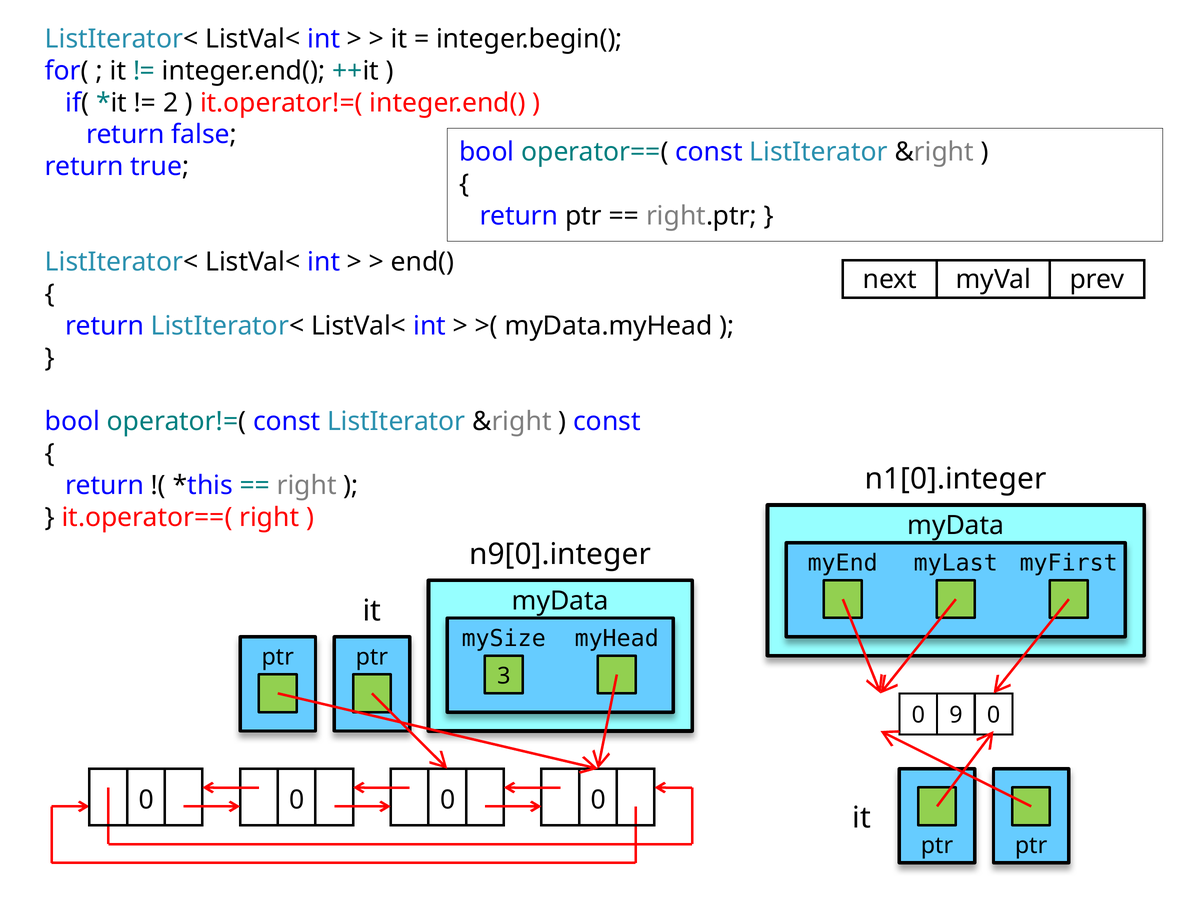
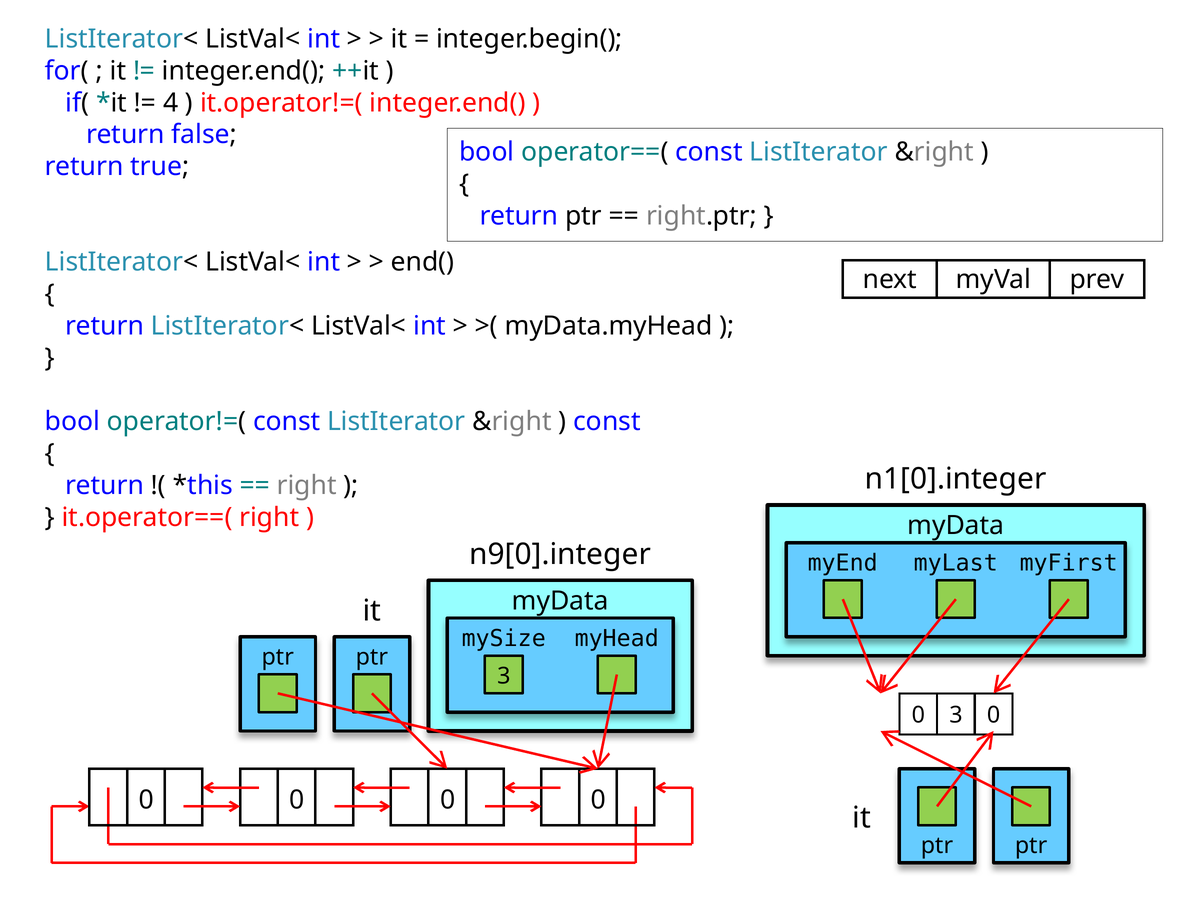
2: 2 -> 4
0 9: 9 -> 3
